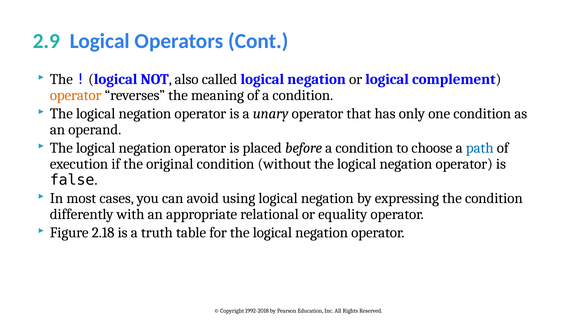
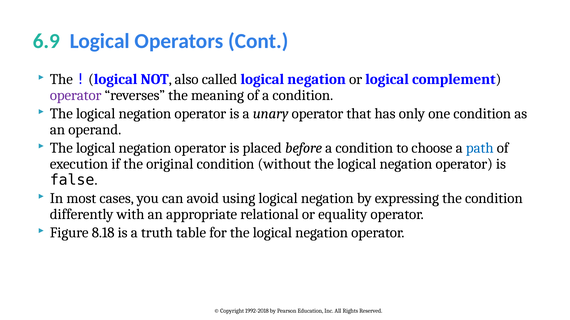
2.9: 2.9 -> 6.9
operator at (76, 95) colour: orange -> purple
2.18: 2.18 -> 8.18
